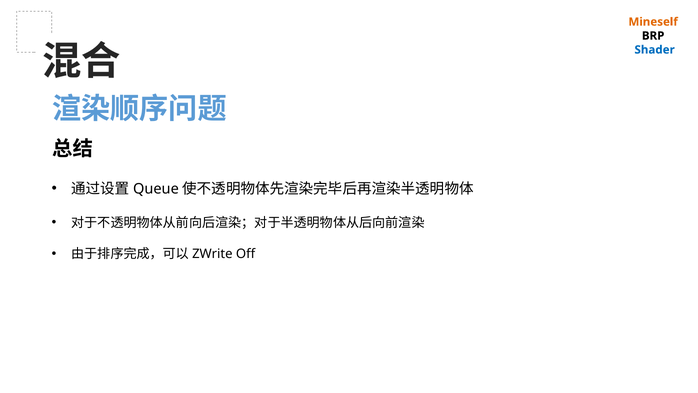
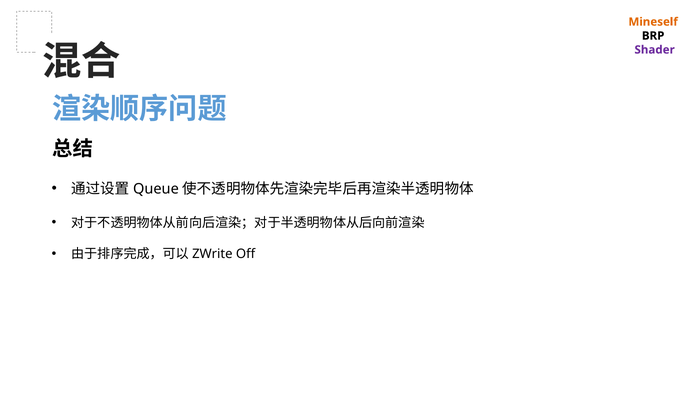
Shader colour: blue -> purple
